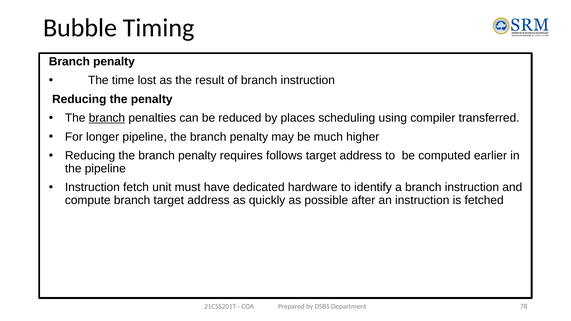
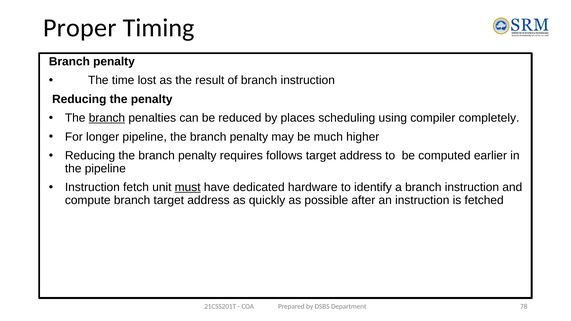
Bubble: Bubble -> Proper
transferred: transferred -> completely
must underline: none -> present
